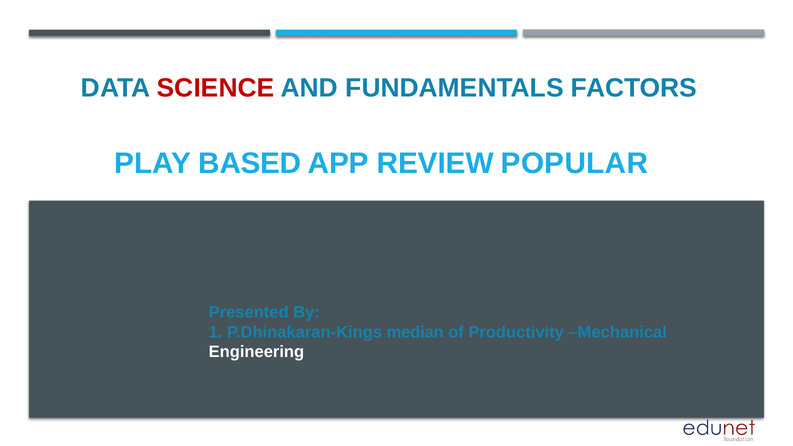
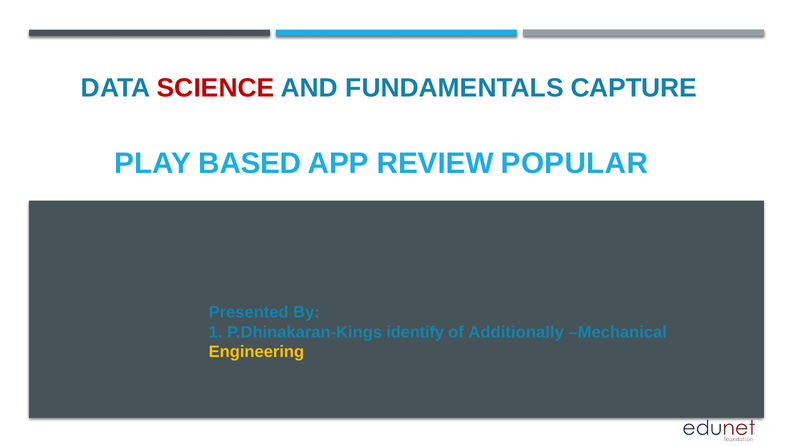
FACTORS: FACTORS -> CAPTURE
median: median -> identify
Productivity: Productivity -> Additionally
Engineering colour: white -> yellow
